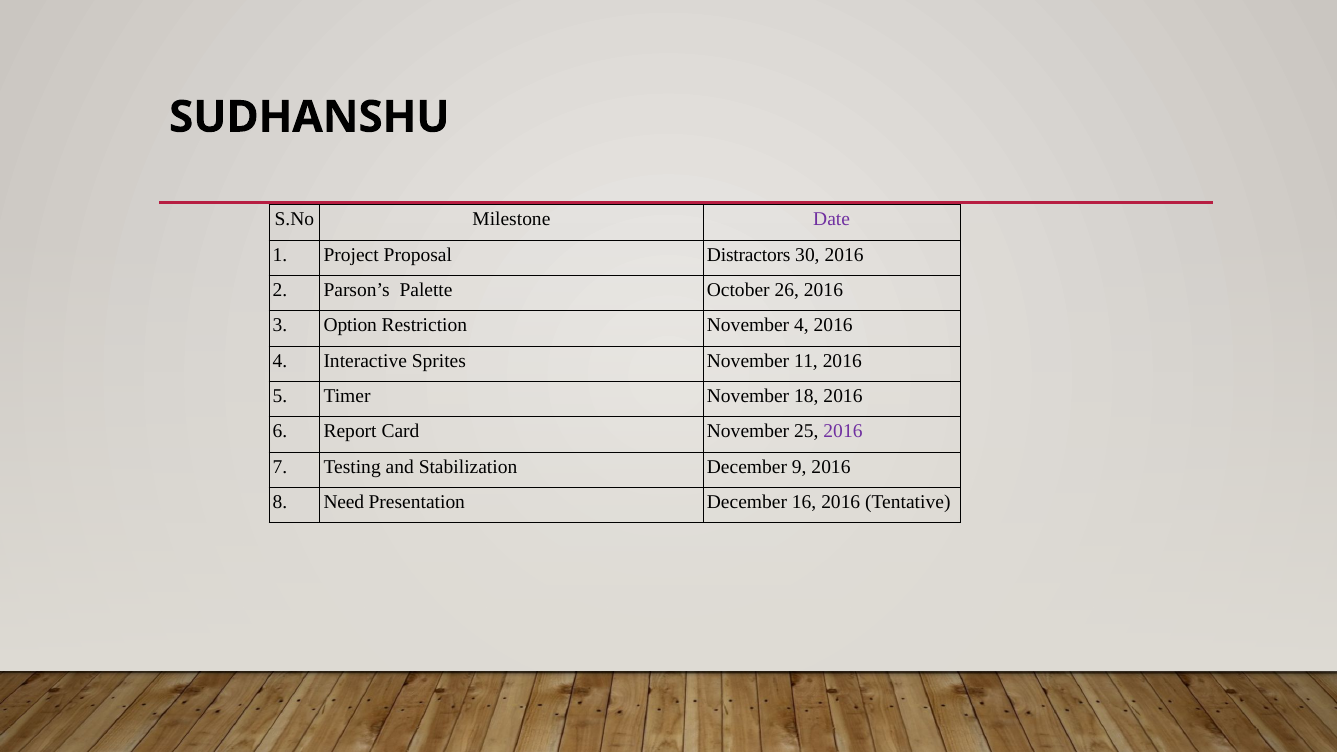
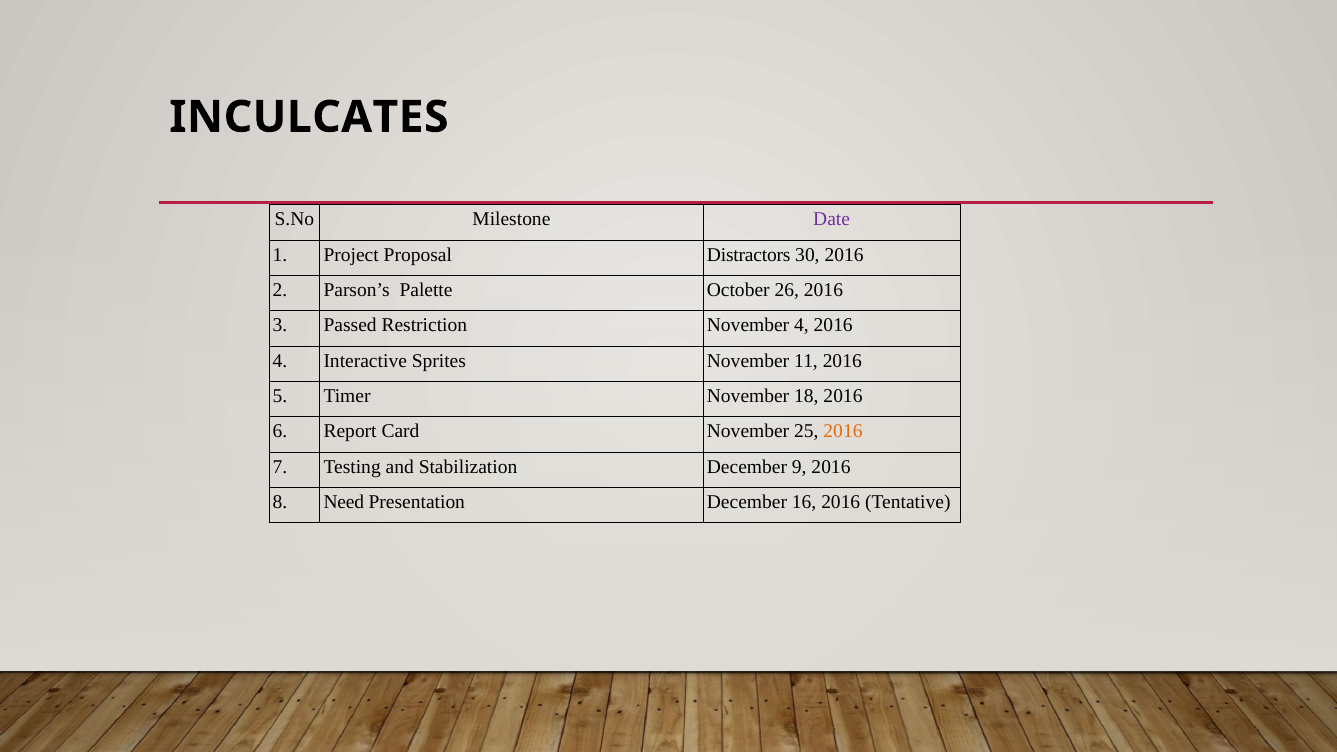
SUDHANSHU: SUDHANSHU -> INCULCATES
Option: Option -> Passed
2016 at (843, 431) colour: purple -> orange
